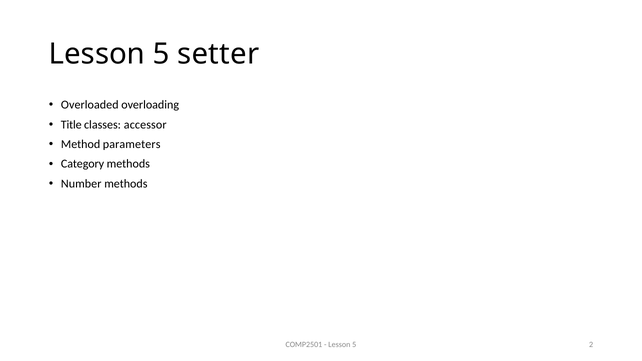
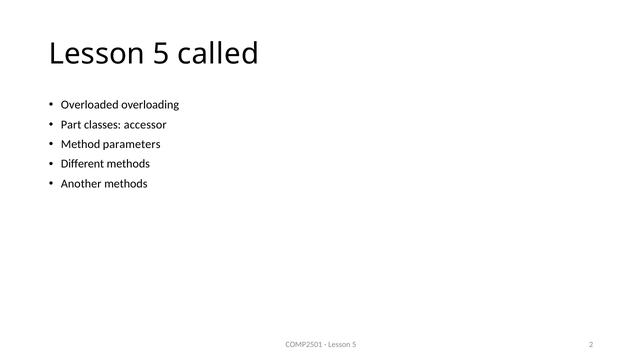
setter: setter -> called
Title: Title -> Part
Category: Category -> Different
Number: Number -> Another
